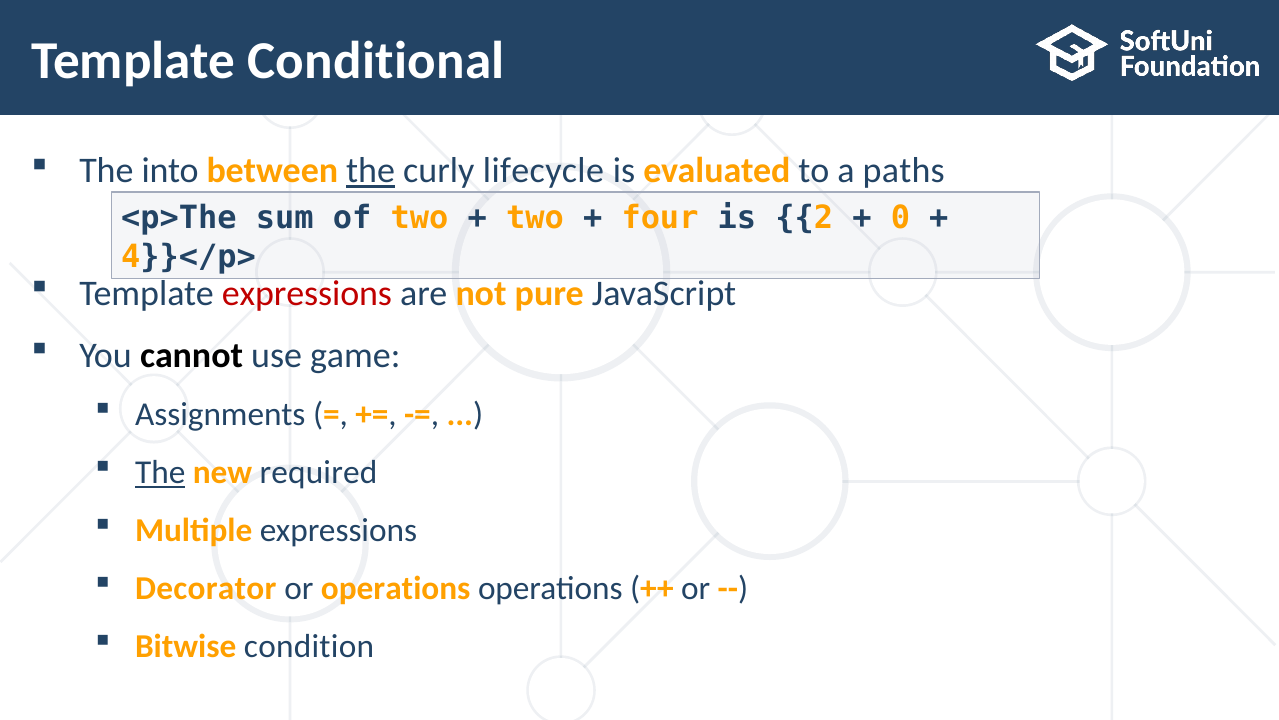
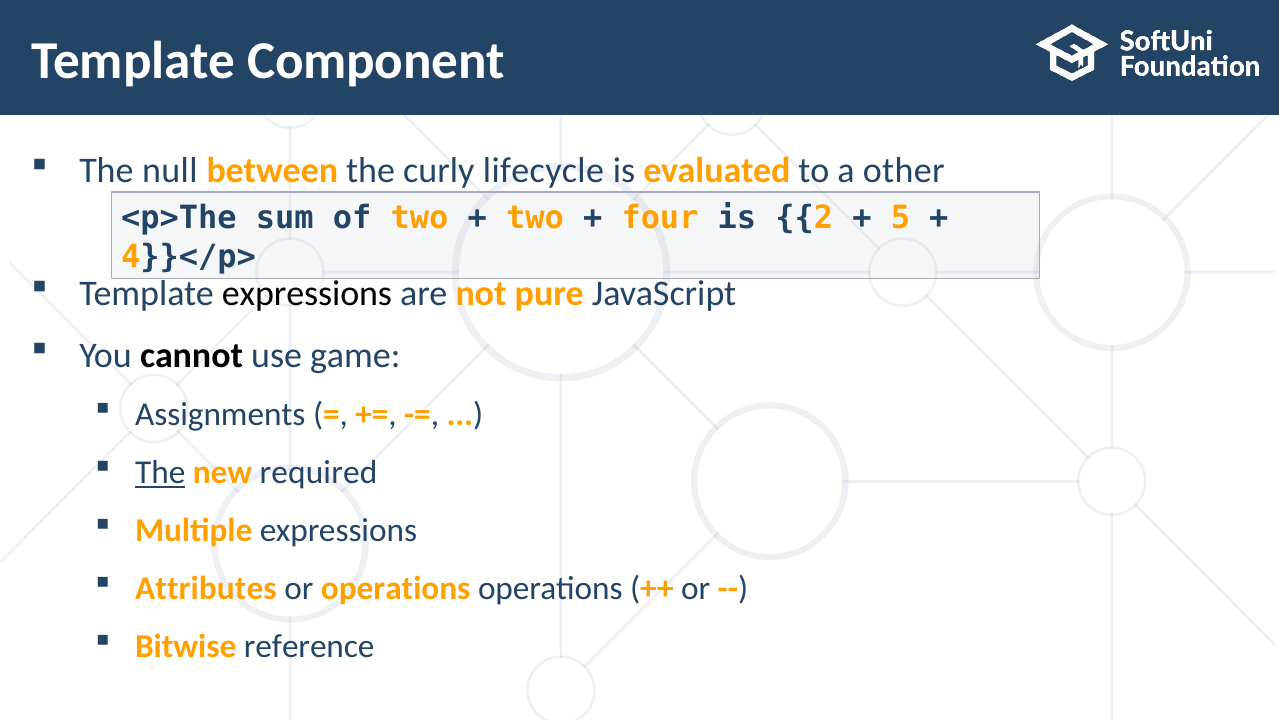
Conditional: Conditional -> Component
into: into -> null
the at (371, 171) underline: present -> none
paths: paths -> other
0: 0 -> 5
expressions at (307, 294) colour: red -> black
Decorator: Decorator -> Attributes
condition: condition -> reference
